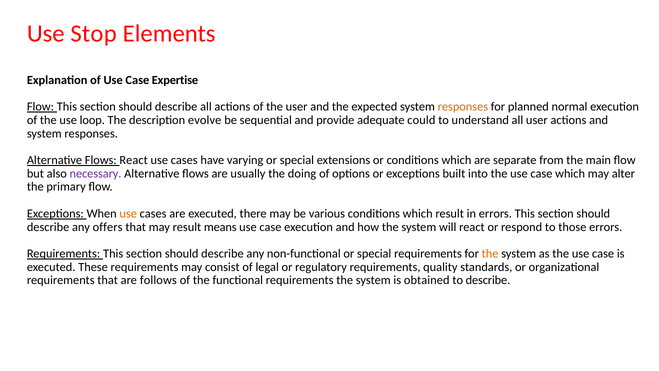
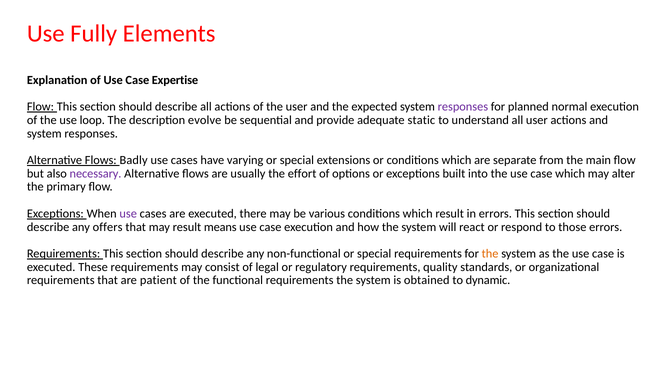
Stop: Stop -> Fully
responses at (463, 107) colour: orange -> purple
could: could -> static
Flows React: React -> Badly
doing: doing -> effort
use at (128, 213) colour: orange -> purple
follows: follows -> patient
to describe: describe -> dynamic
